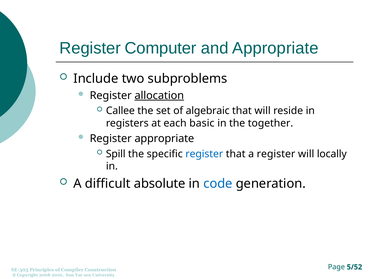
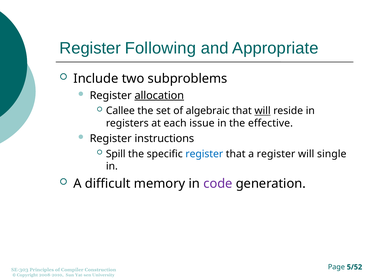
Computer: Computer -> Following
will at (263, 111) underline: none -> present
basic: basic -> issue
together: together -> effective
Register appropriate: appropriate -> instructions
locally: locally -> single
absolute: absolute -> memory
code colour: blue -> purple
